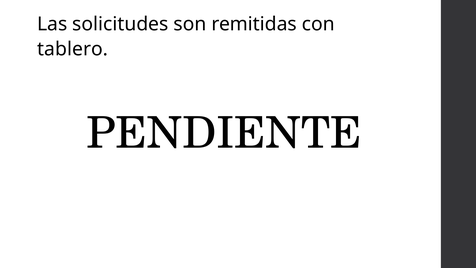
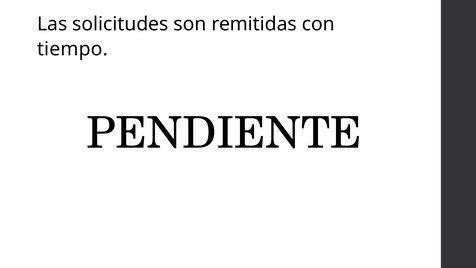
tablero: tablero -> tiempo
